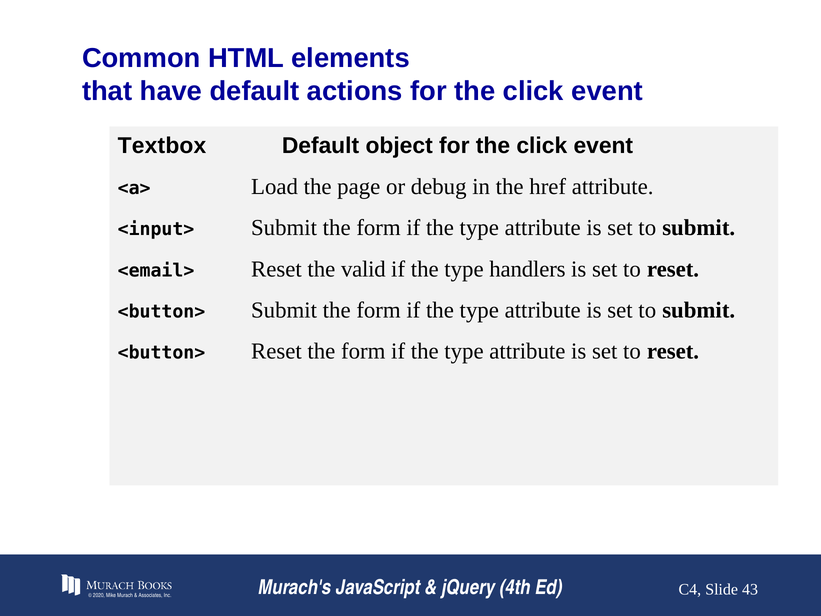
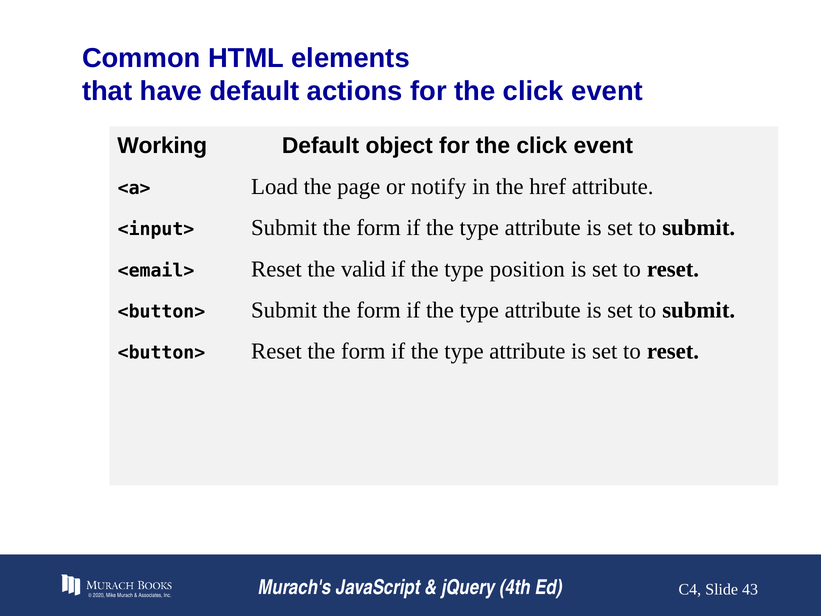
Textbox: Textbox -> Working
debug: debug -> notify
handlers: handlers -> position
